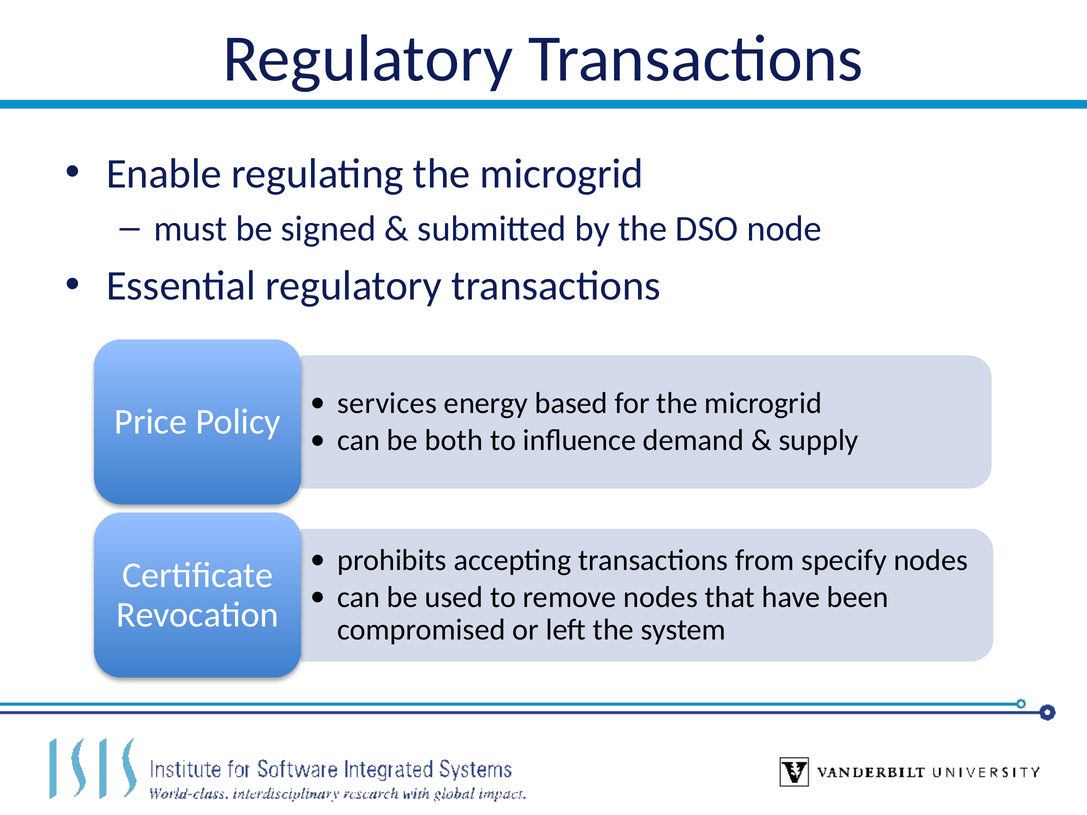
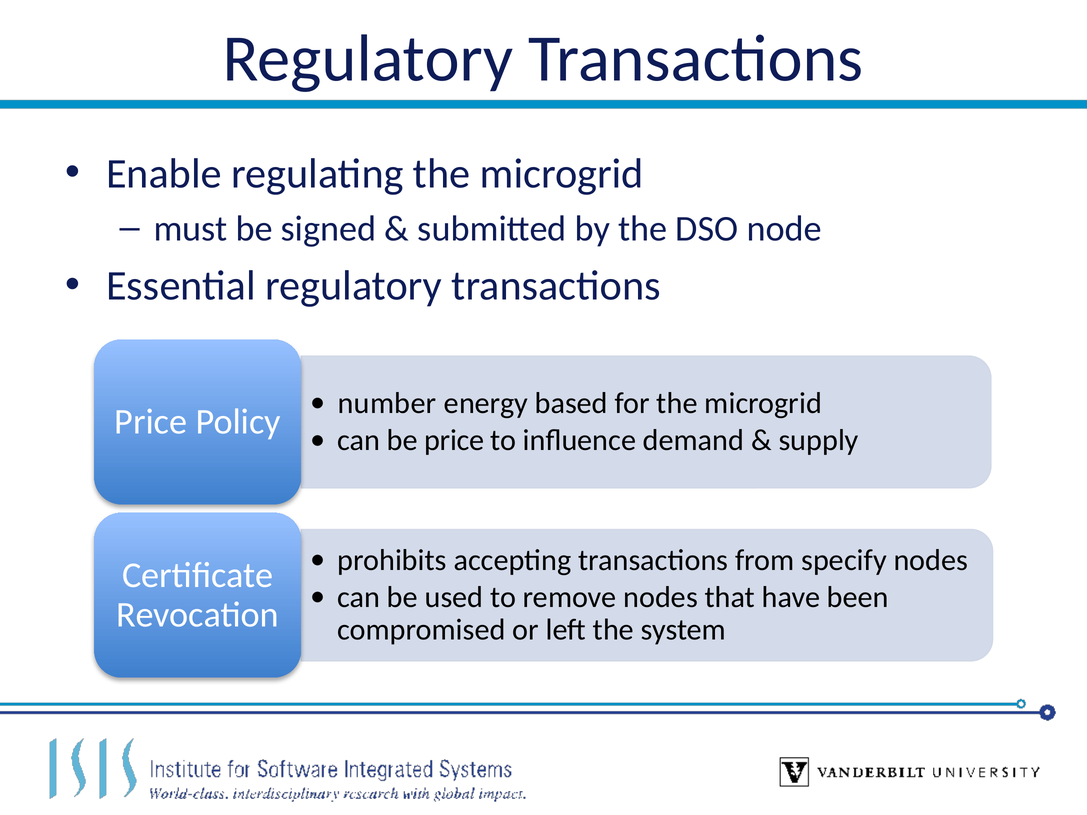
services: services -> number
be both: both -> price
